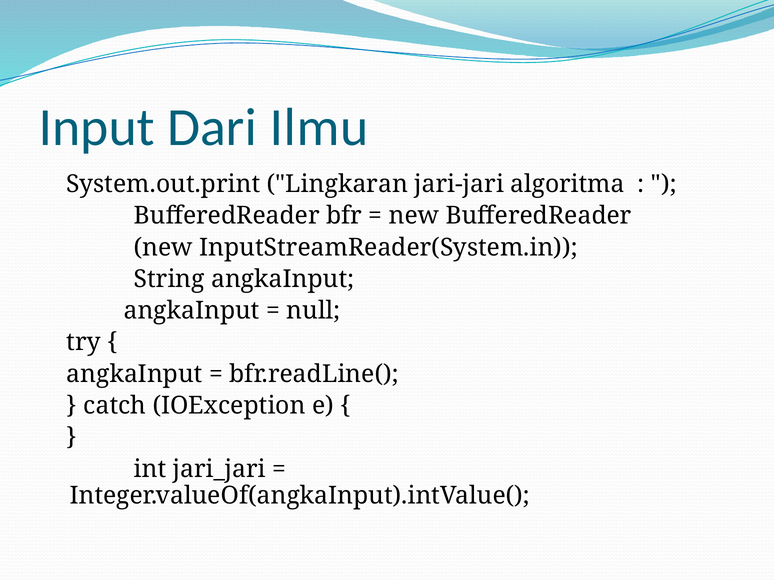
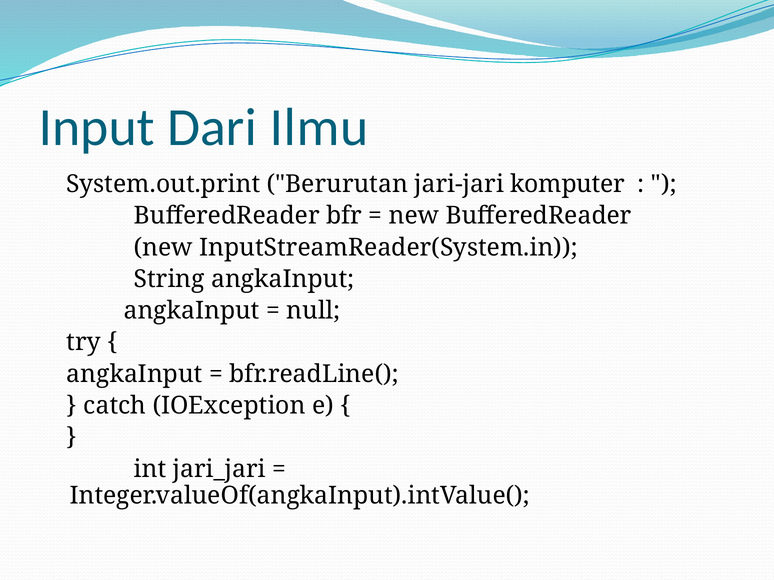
Lingkaran: Lingkaran -> Berurutan
algoritma: algoritma -> komputer
